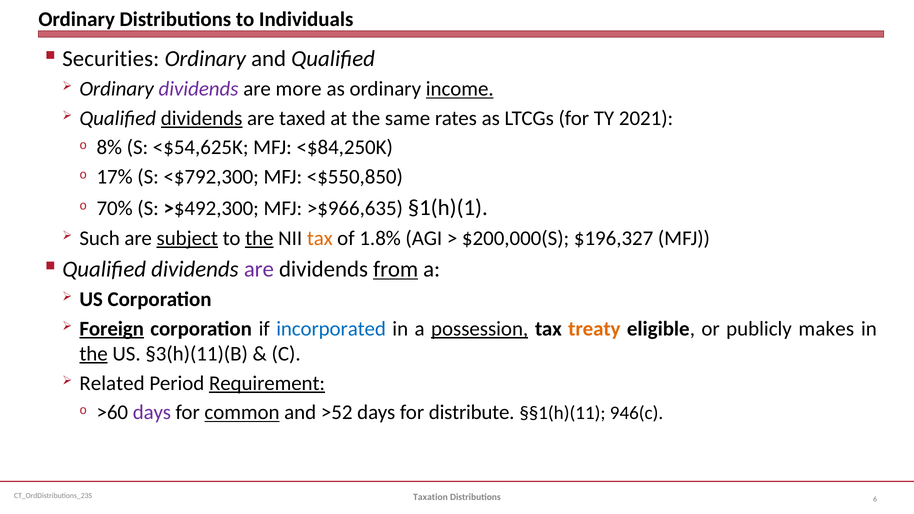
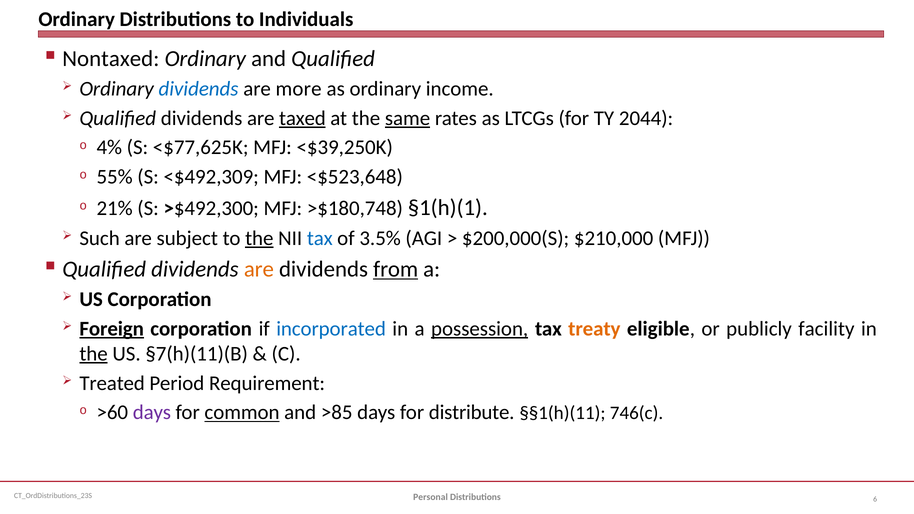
Securities: Securities -> Nontaxed
dividends at (199, 89) colour: purple -> blue
income underline: present -> none
dividends at (202, 118) underline: present -> none
taxed underline: none -> present
same underline: none -> present
2021: 2021 -> 2044
8%: 8% -> 4%
<$54,625K: <$54,625K -> <$77,625K
<$84,250K: <$84,250K -> <$39,250K
17%: 17% -> 55%
<$792,300: <$792,300 -> <$492,309
<$550,850: <$550,850 -> <$523,648
70%: 70% -> 21%
>$966,635: >$966,635 -> >$180,748
subject underline: present -> none
tax at (320, 238) colour: orange -> blue
1.8%: 1.8% -> 3.5%
$196,327: $196,327 -> $210,000
are at (259, 269) colour: purple -> orange
makes: makes -> facility
§3(h)(11)(B: §3(h)(11)(B -> §7(h)(11)(B
Related: Related -> Treated
Requirement underline: present -> none
>52: >52 -> >85
946(c: 946(c -> 746(c
Taxation: Taxation -> Personal
